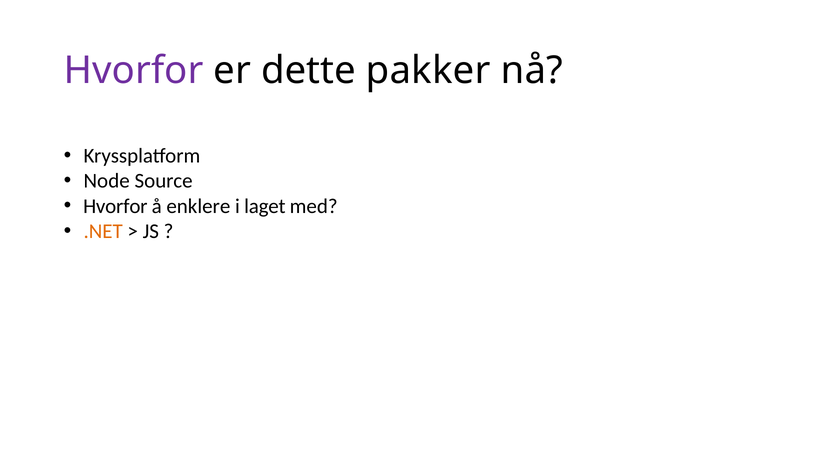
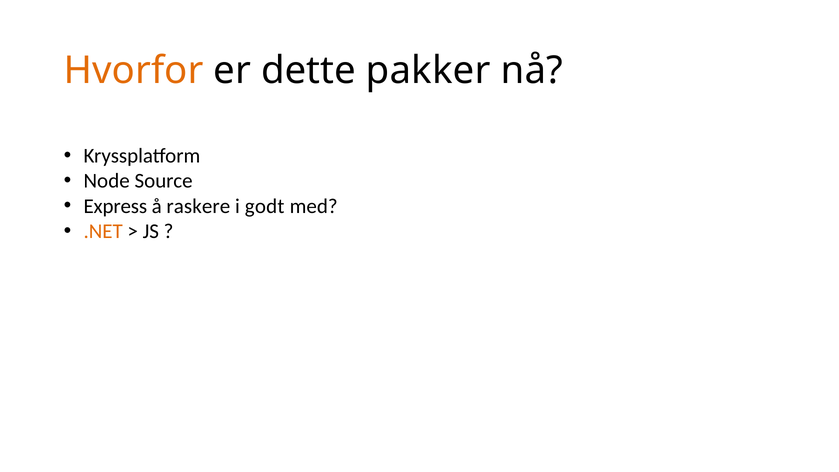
Hvorfor at (134, 70) colour: purple -> orange
Hvorfor at (115, 206): Hvorfor -> Express
enklere: enklere -> raskere
laget: laget -> godt
